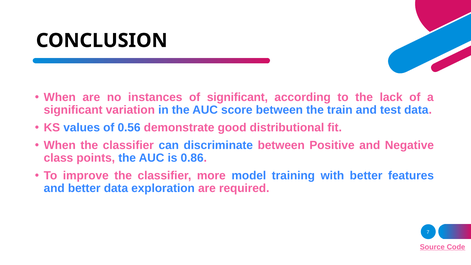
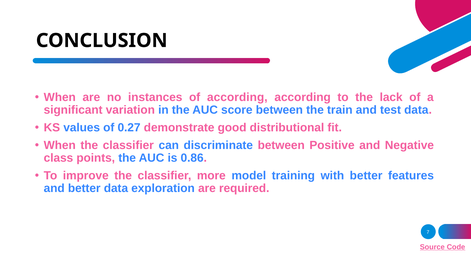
of significant: significant -> according
0.56: 0.56 -> 0.27
